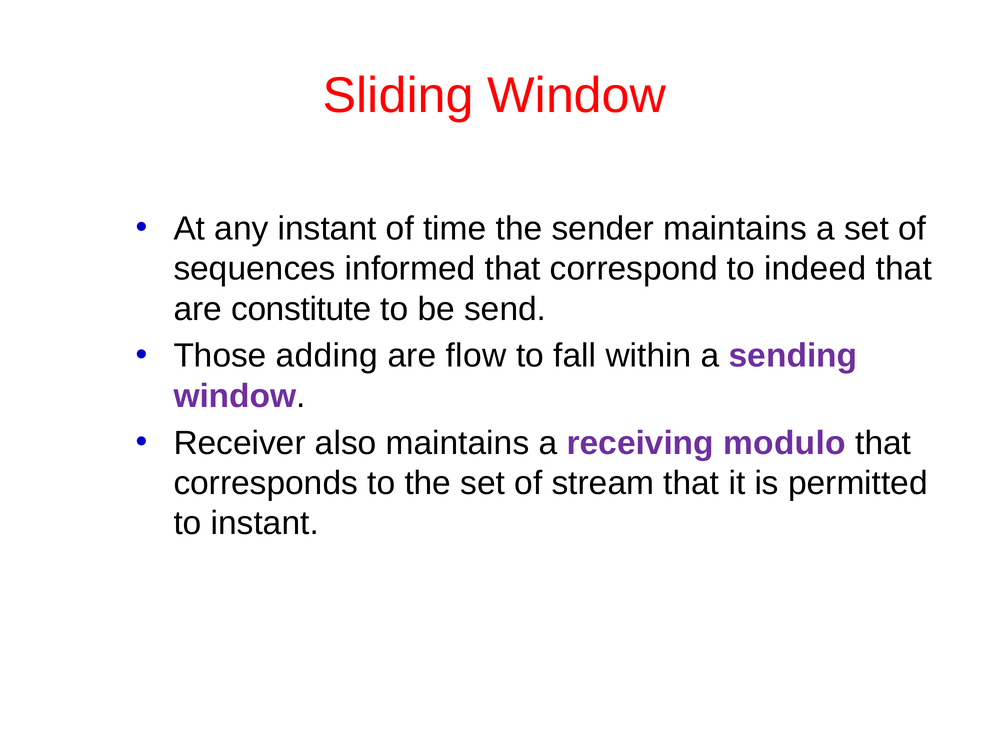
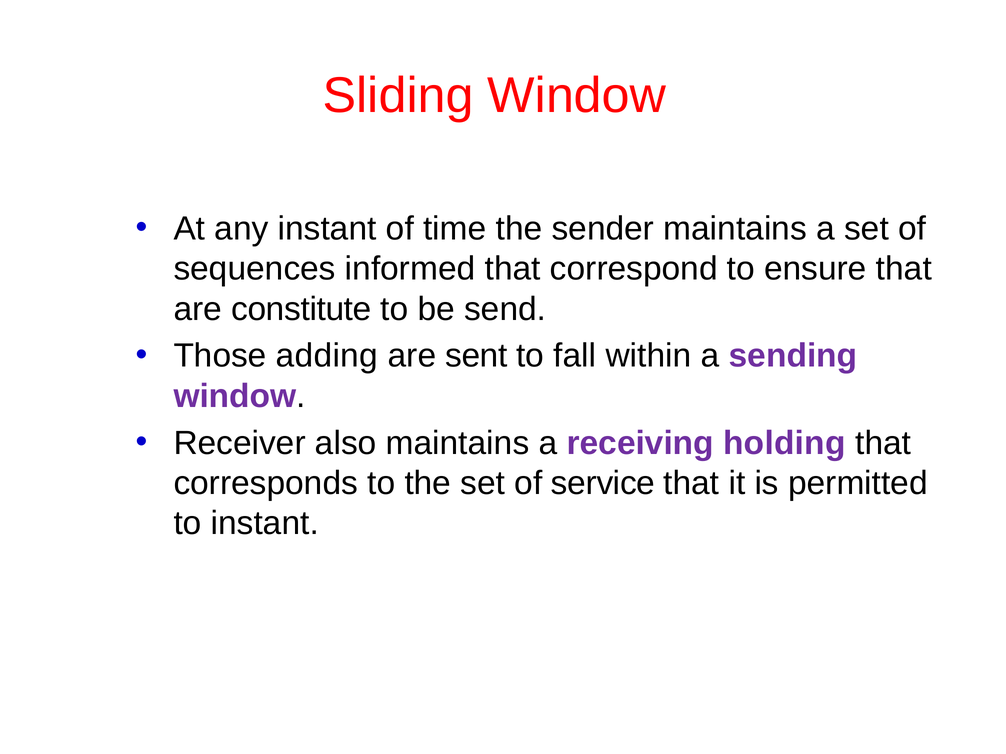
indeed: indeed -> ensure
flow: flow -> sent
modulo: modulo -> holding
stream: stream -> service
